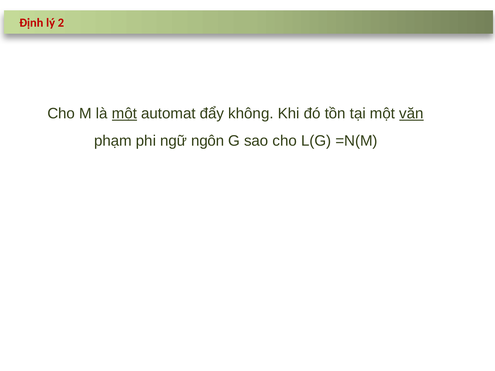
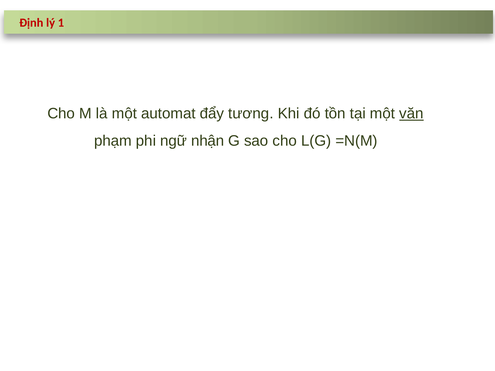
2: 2 -> 1
một at (124, 114) underline: present -> none
không: không -> tương
ngôn: ngôn -> nhận
